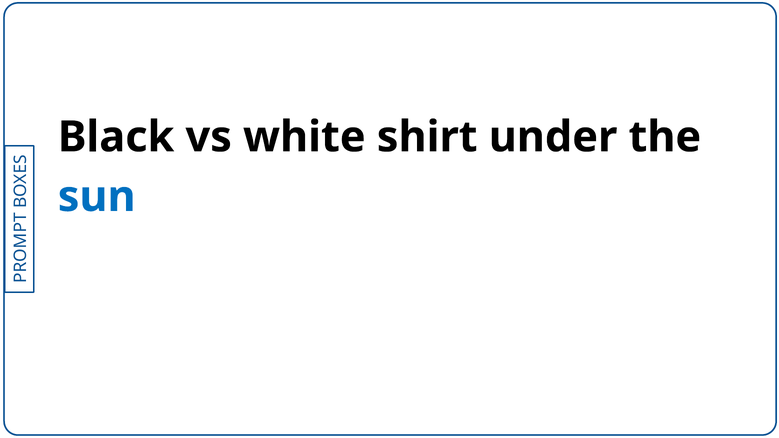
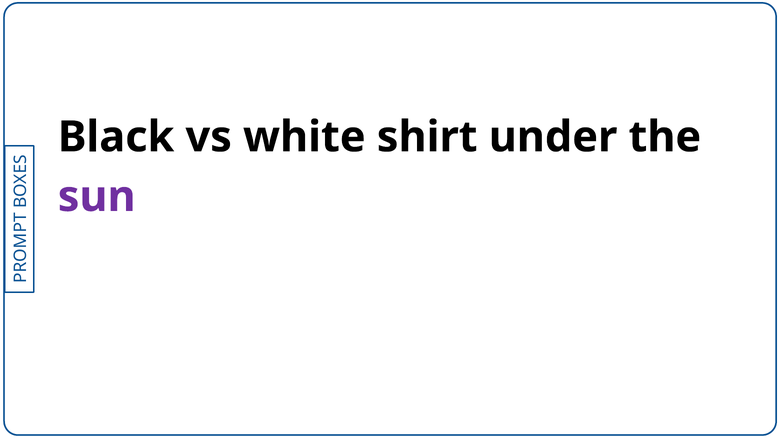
sun colour: blue -> purple
